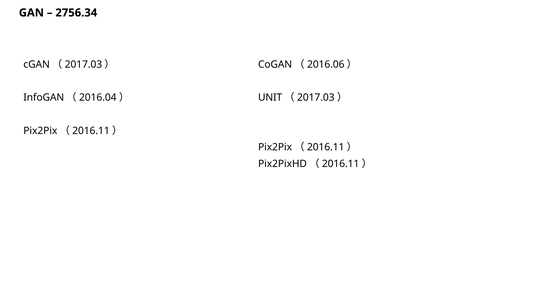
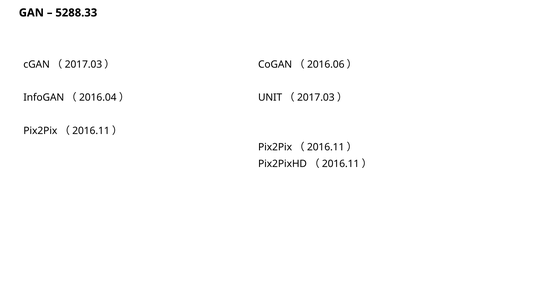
2756.34: 2756.34 -> 5288.33
